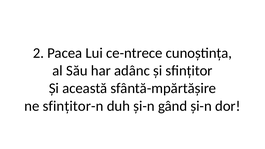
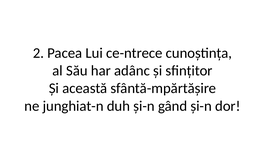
sfințitor-n: sfințitor-n -> junghiat-n
